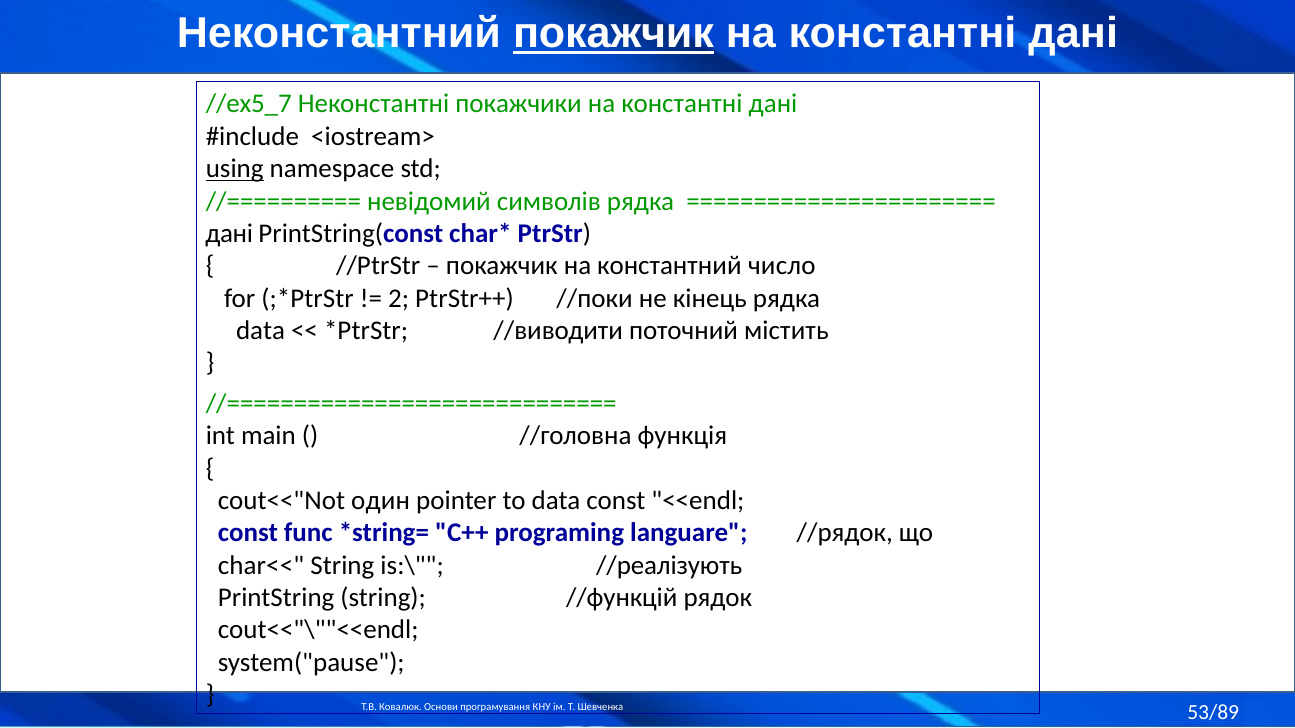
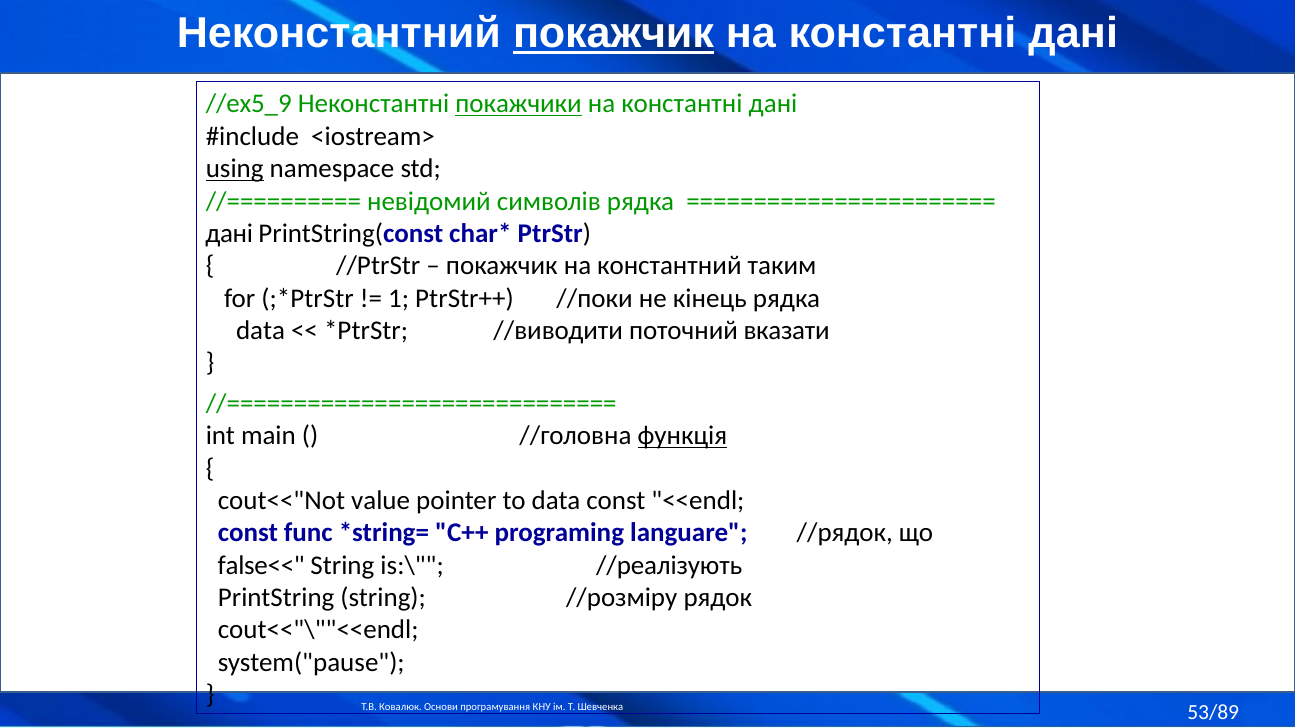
//ex5_7: //ex5_7 -> //ex5_9
покажчики underline: none -> present
число: число -> таким
2: 2 -> 1
містить: містить -> вказати
функція underline: none -> present
один: один -> value
char<<: char<< -> false<<
//функцій: //функцій -> //розміру
